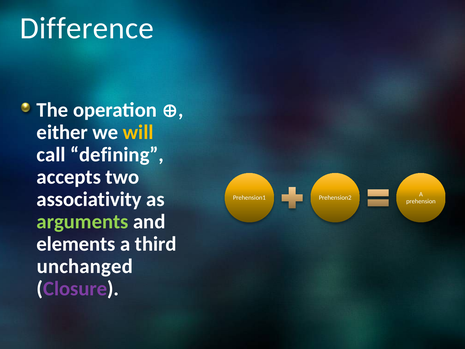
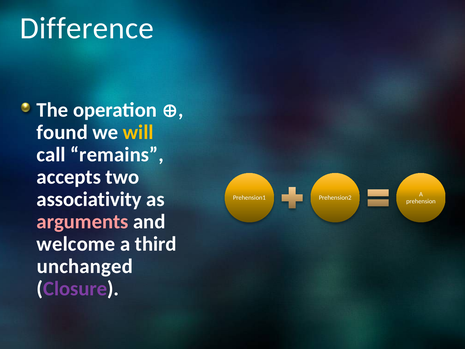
either: either -> found
defining: defining -> remains
arguments colour: light green -> pink
elements: elements -> welcome
